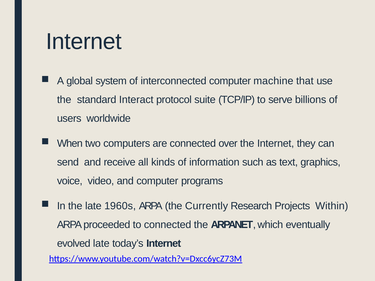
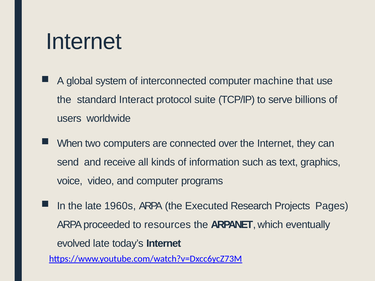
Currently: Currently -> Executed
Within: Within -> Pages
to connected: connected -> resources
